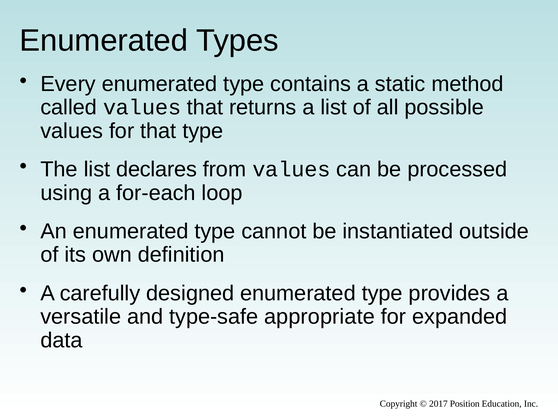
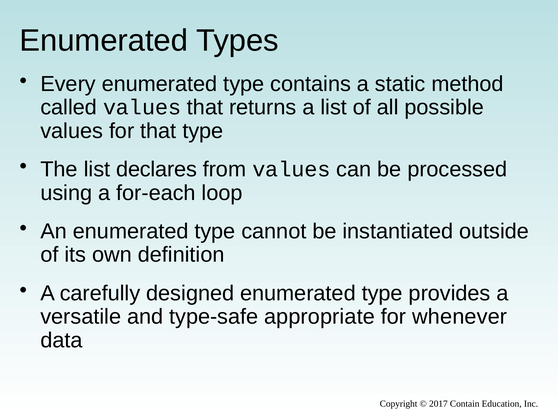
expanded: expanded -> whenever
Position: Position -> Contain
